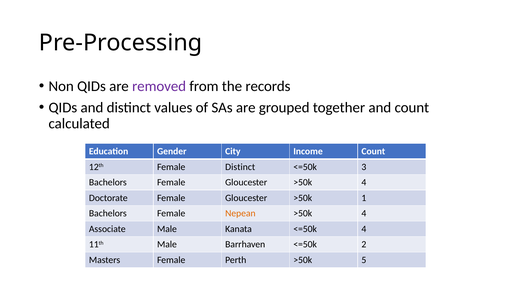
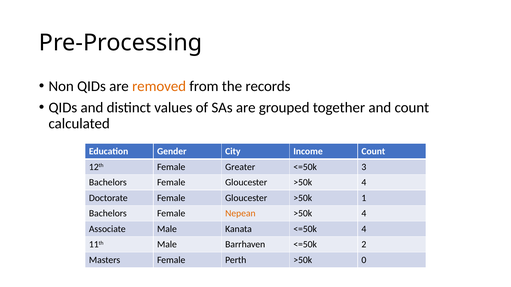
removed colour: purple -> orange
Female Distinct: Distinct -> Greater
5: 5 -> 0
